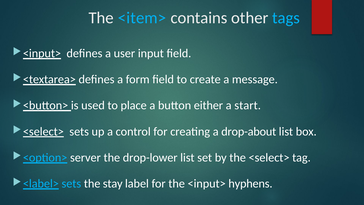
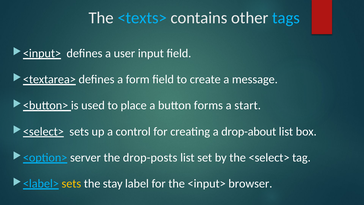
<item>: <item> -> <texts>
either: either -> forms
drop-lower: drop-lower -> drop-posts
sets at (71, 183) colour: light blue -> yellow
hyphens: hyphens -> browser
